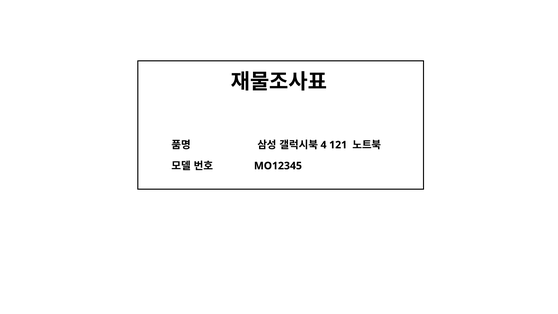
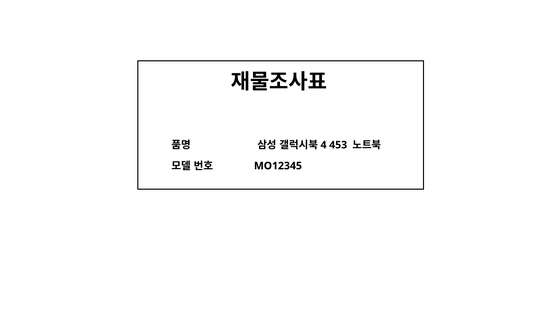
121: 121 -> 453
